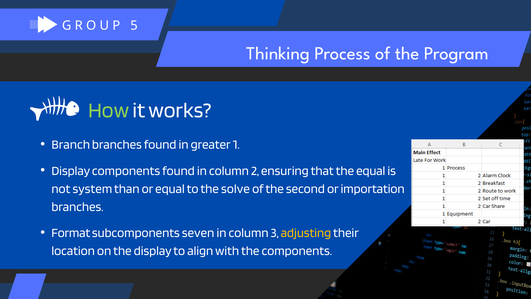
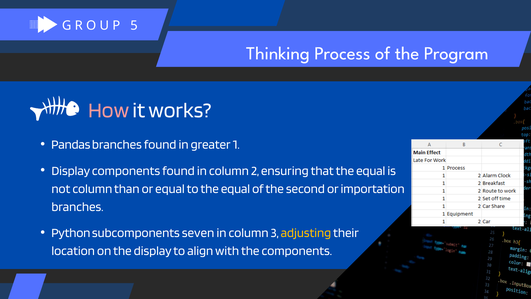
How colour: light green -> pink
Branch: Branch -> Pandas
not system: system -> column
to the solve: solve -> equal
Format: Format -> Python
